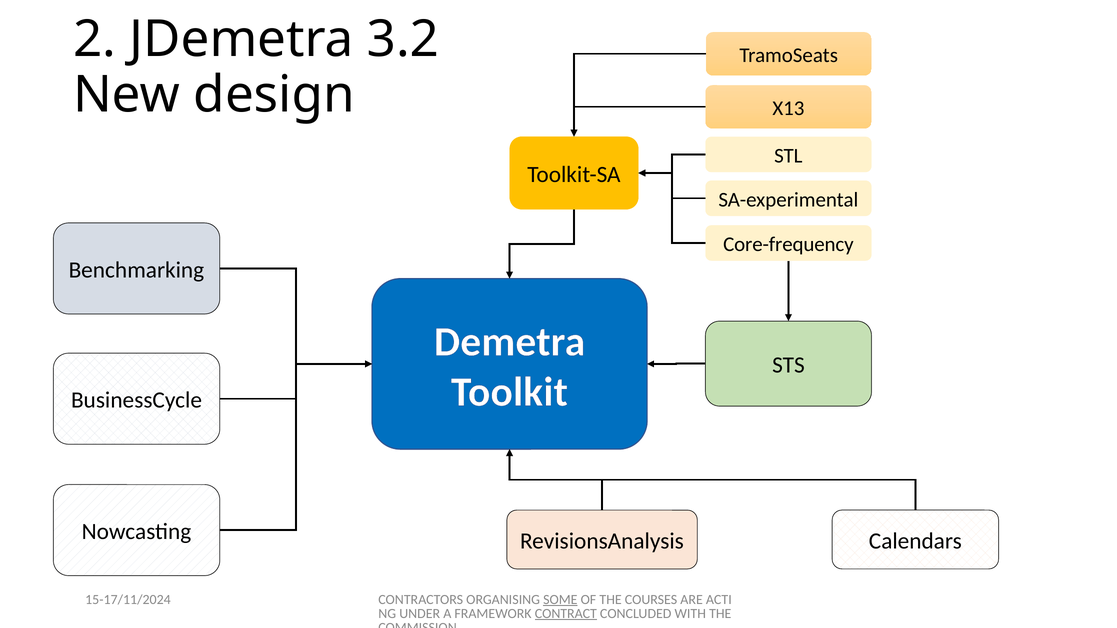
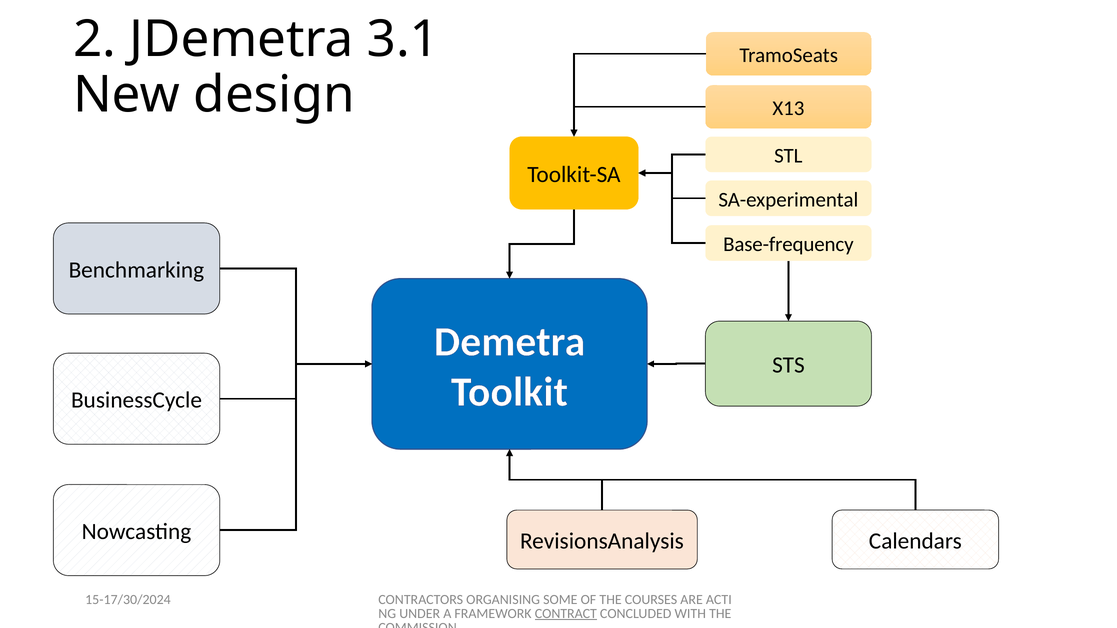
3.2: 3.2 -> 3.1
Core-frequency: Core-frequency -> Base-frequency
SOME underline: present -> none
15-17/11/2024: 15-17/11/2024 -> 15-17/30/2024
